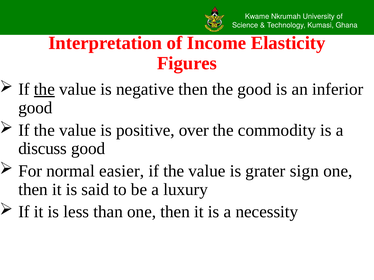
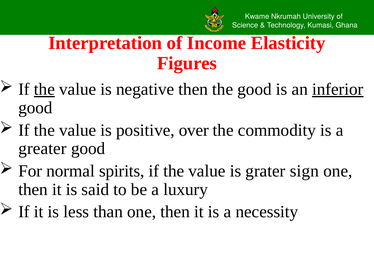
inferior underline: none -> present
discuss: discuss -> greater
easier: easier -> spirits
